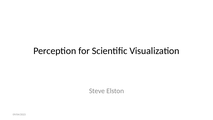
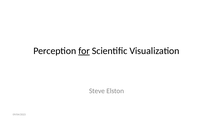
for underline: none -> present
